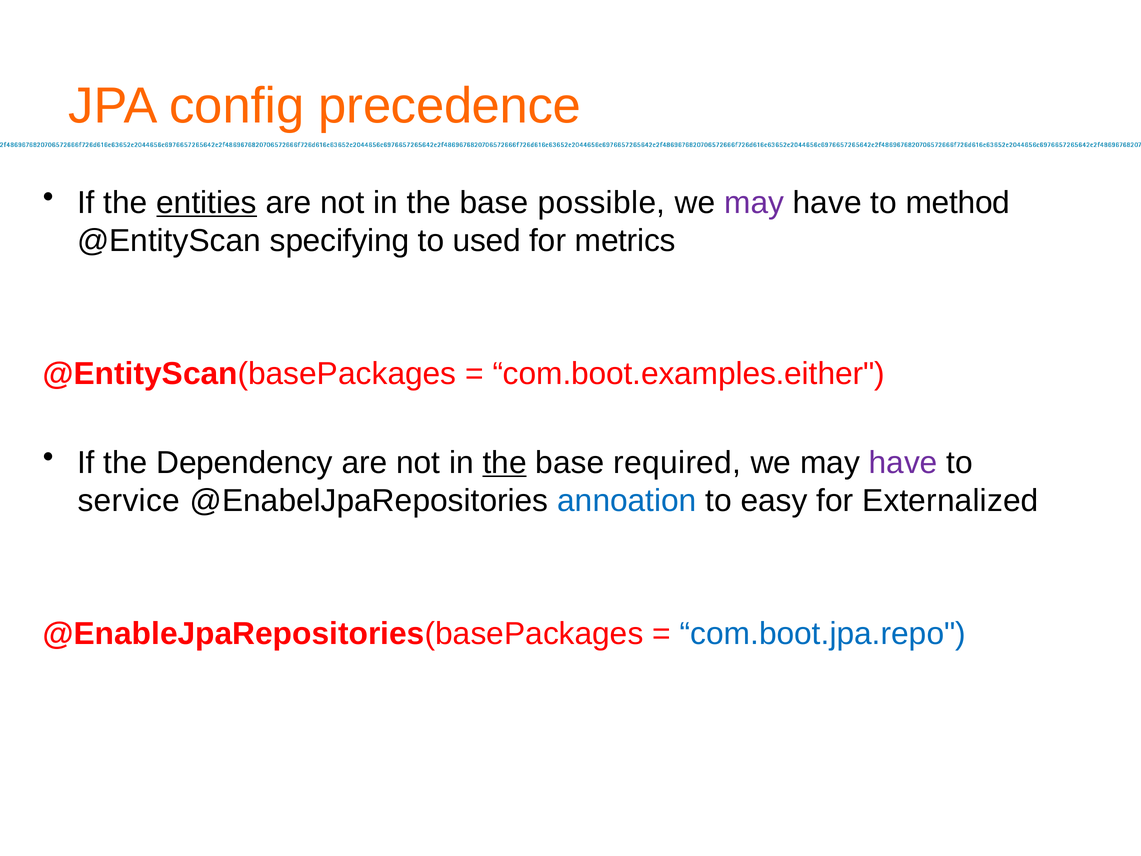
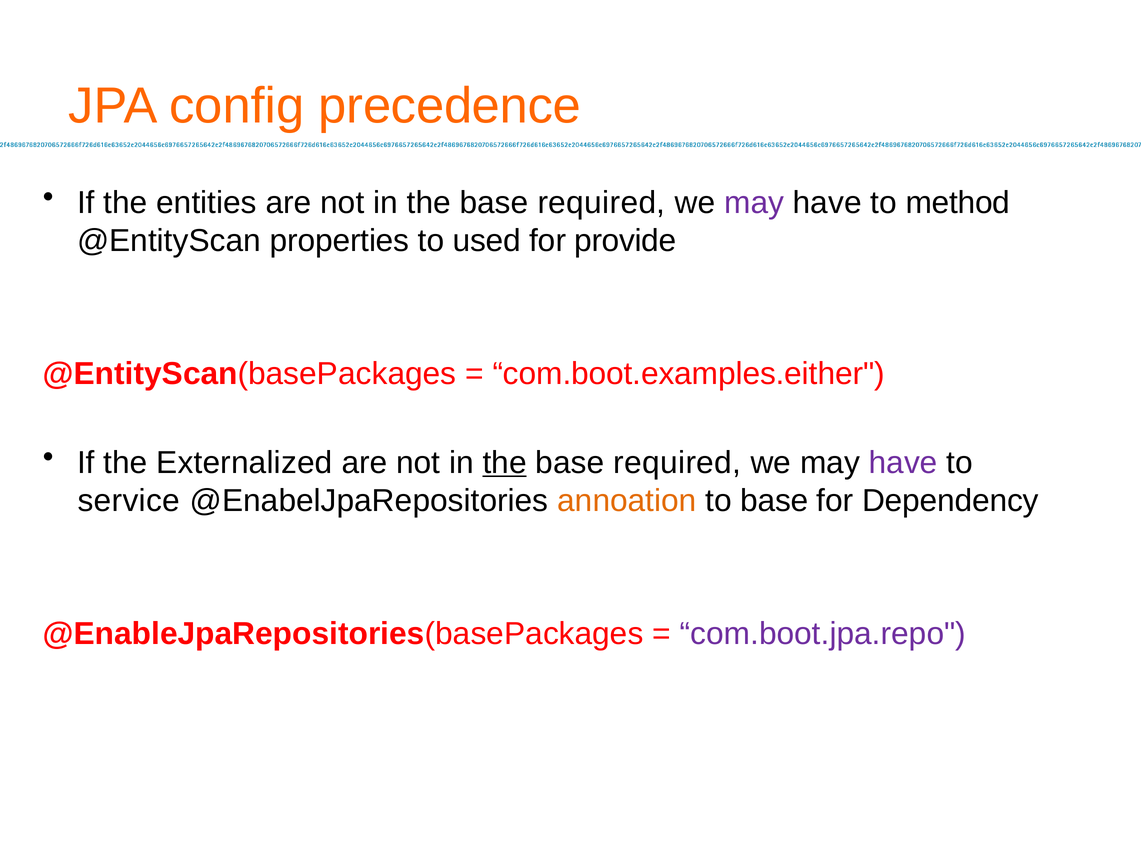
entities underline: present -> none
possible at (601, 203): possible -> required
specifying: specifying -> properties
metrics: metrics -> provide
Dependency: Dependency -> Externalized
annoation colour: blue -> orange
to easy: easy -> base
Externalized: Externalized -> Dependency
com.boot.jpa.repo colour: blue -> purple
